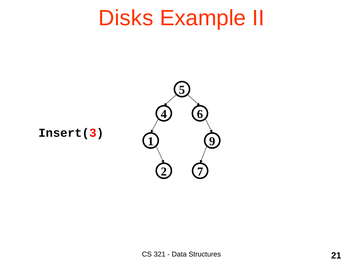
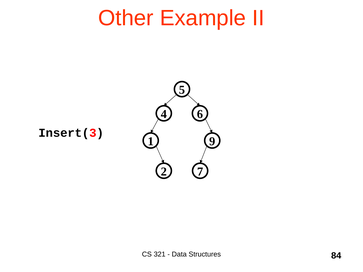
Disks: Disks -> Other
21: 21 -> 84
